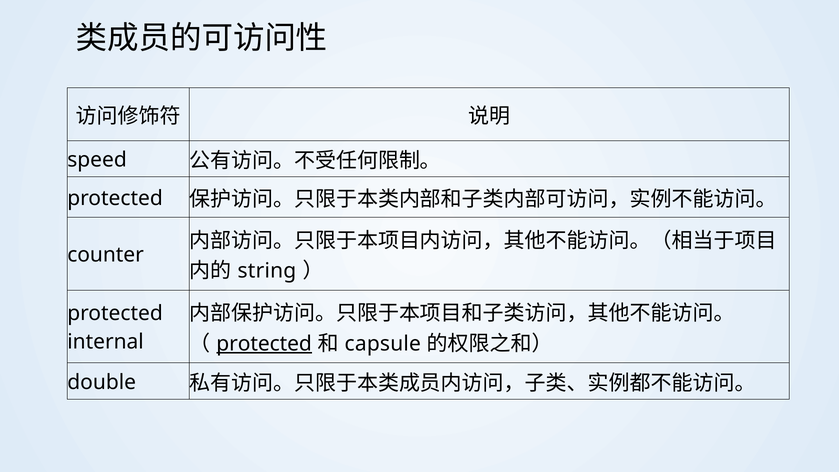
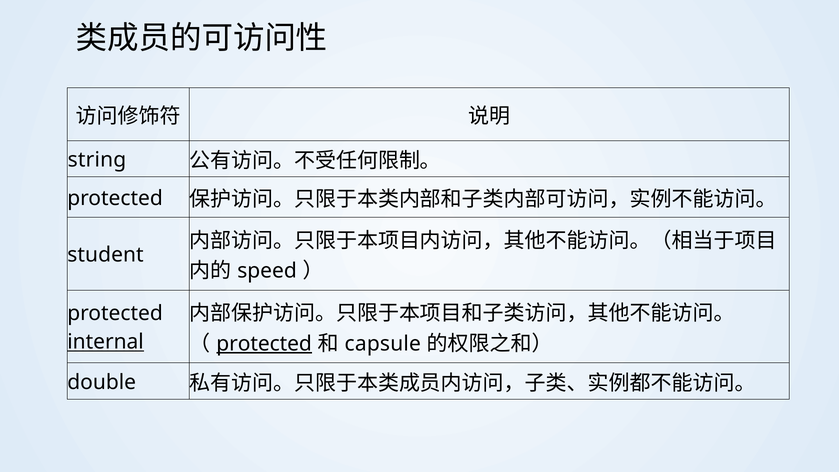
speed: speed -> string
counter: counter -> student
string: string -> speed
internal underline: none -> present
